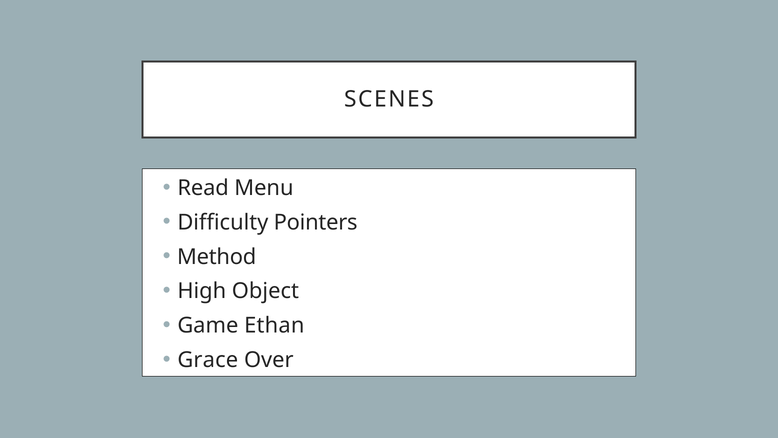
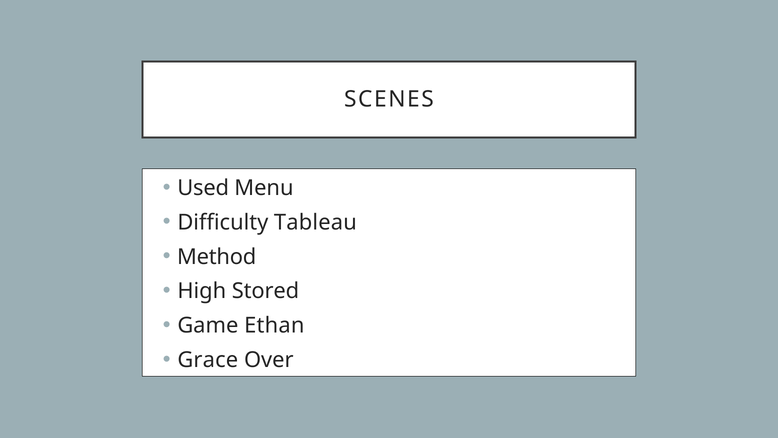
Read: Read -> Used
Pointers: Pointers -> Tableau
Object: Object -> Stored
